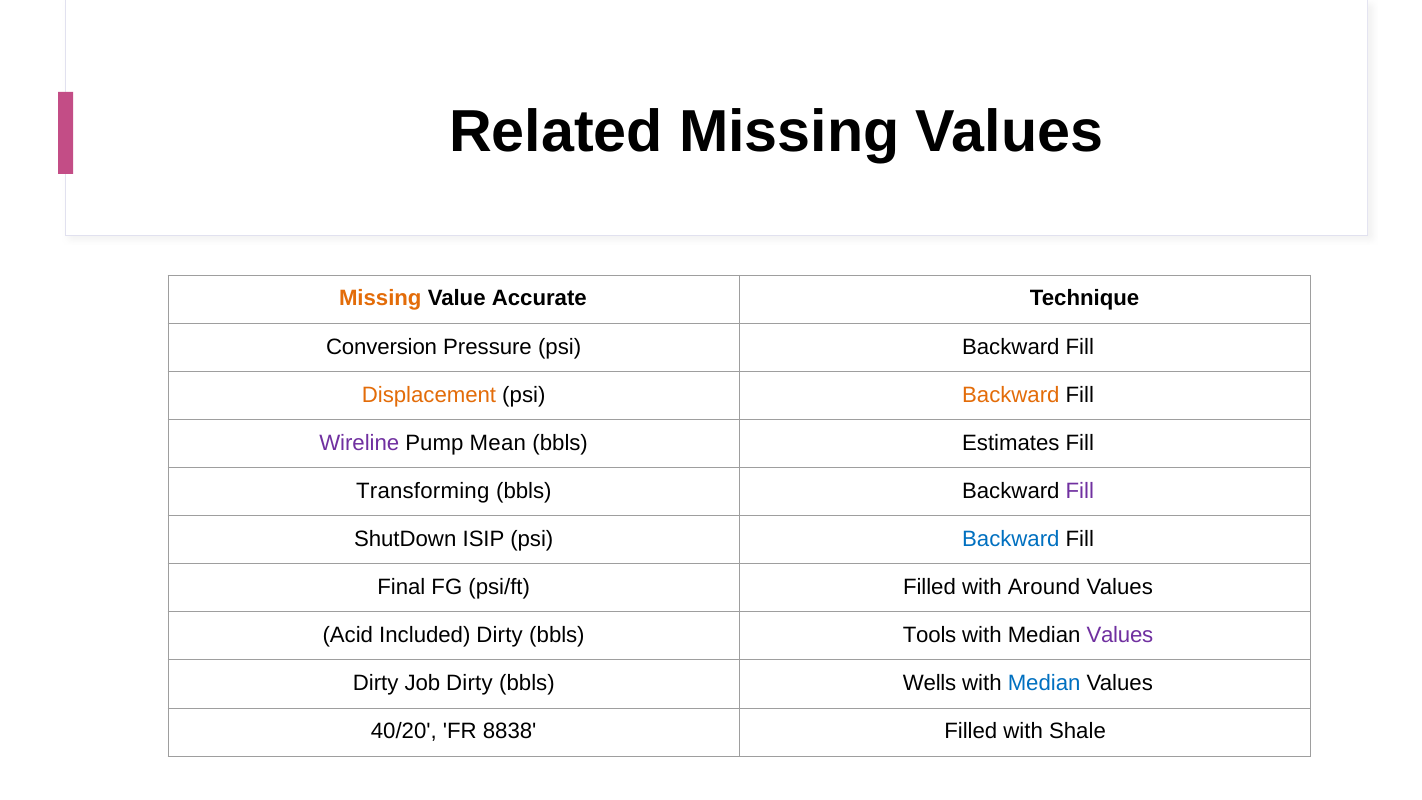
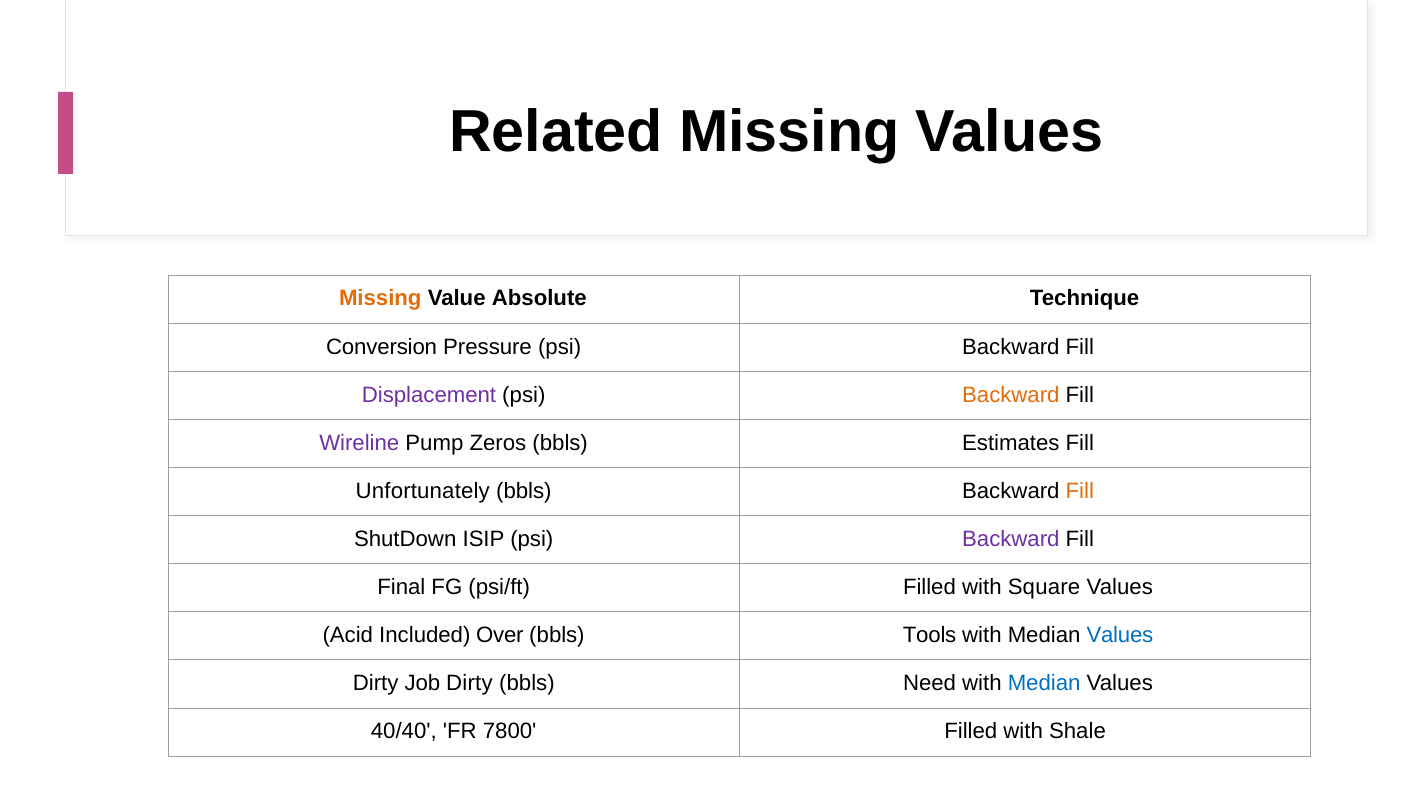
Accurate: Accurate -> Absolute
Displacement colour: orange -> purple
Mean: Mean -> Zeros
Transforming: Transforming -> Unfortunately
Fill at (1080, 491) colour: purple -> orange
Backward at (1011, 539) colour: blue -> purple
Around: Around -> Square
Included Dirty: Dirty -> Over
Values at (1120, 635) colour: purple -> blue
Wells: Wells -> Need
40/20: 40/20 -> 40/40
8838: 8838 -> 7800
